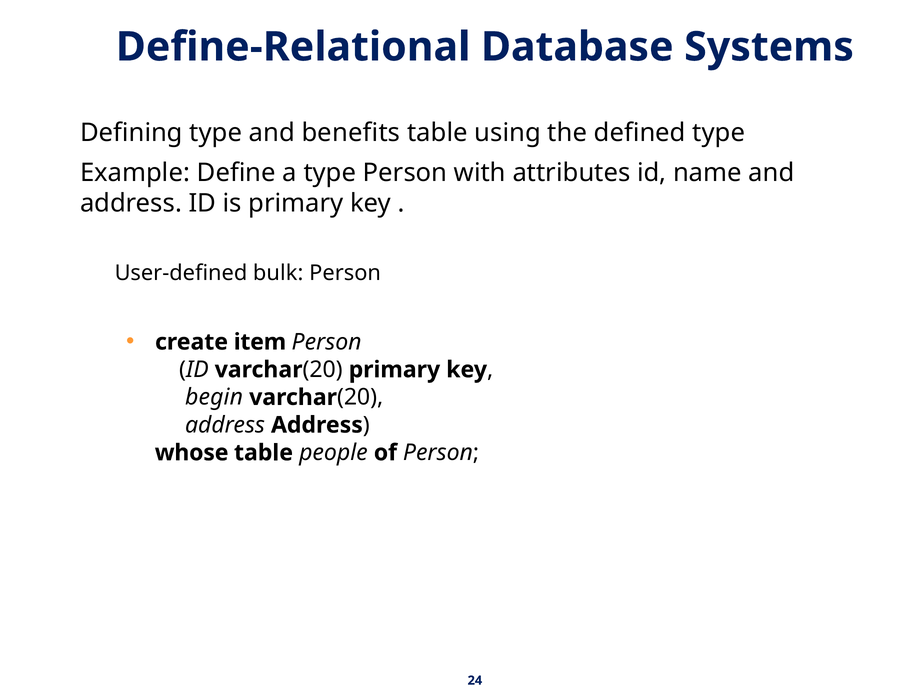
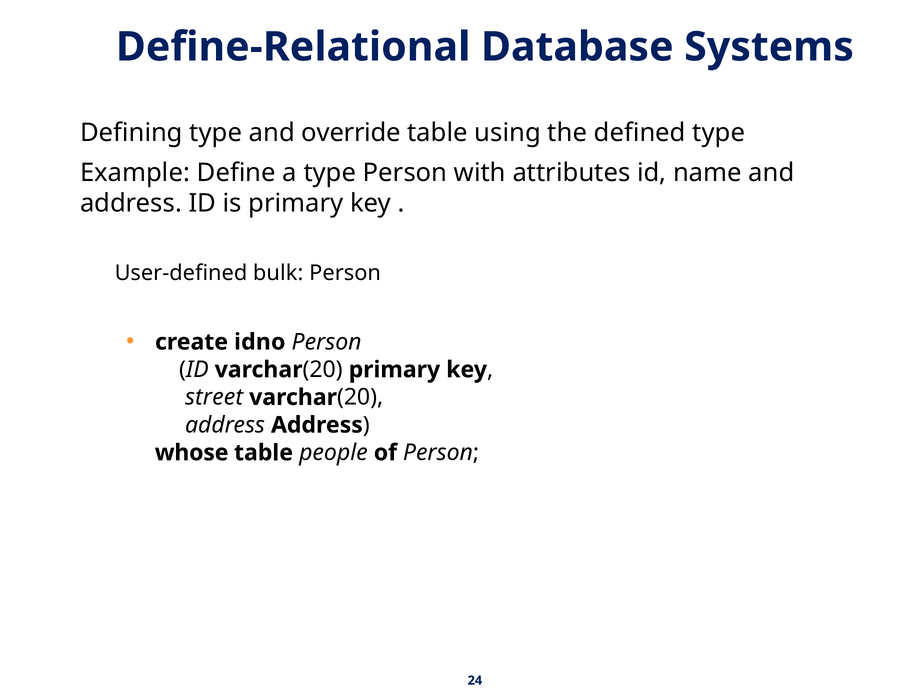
benefits: benefits -> override
item: item -> idno
begin: begin -> street
